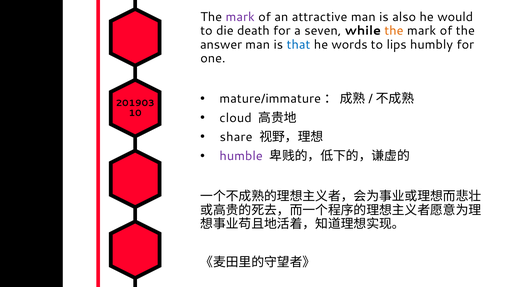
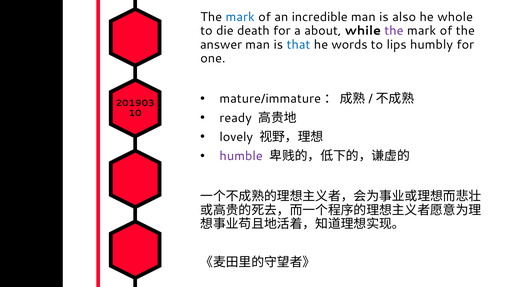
mark at (240, 17) colour: purple -> blue
attractive: attractive -> incredible
would: would -> whole
seven: seven -> about
the at (394, 31) colour: orange -> purple
cloud: cloud -> ready
share: share -> lovely
